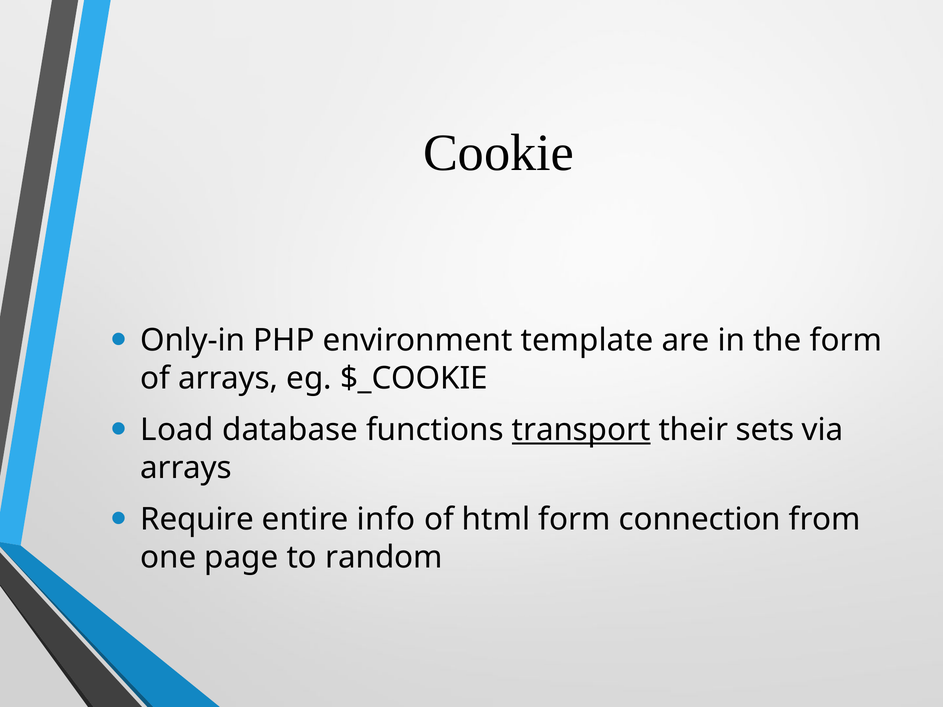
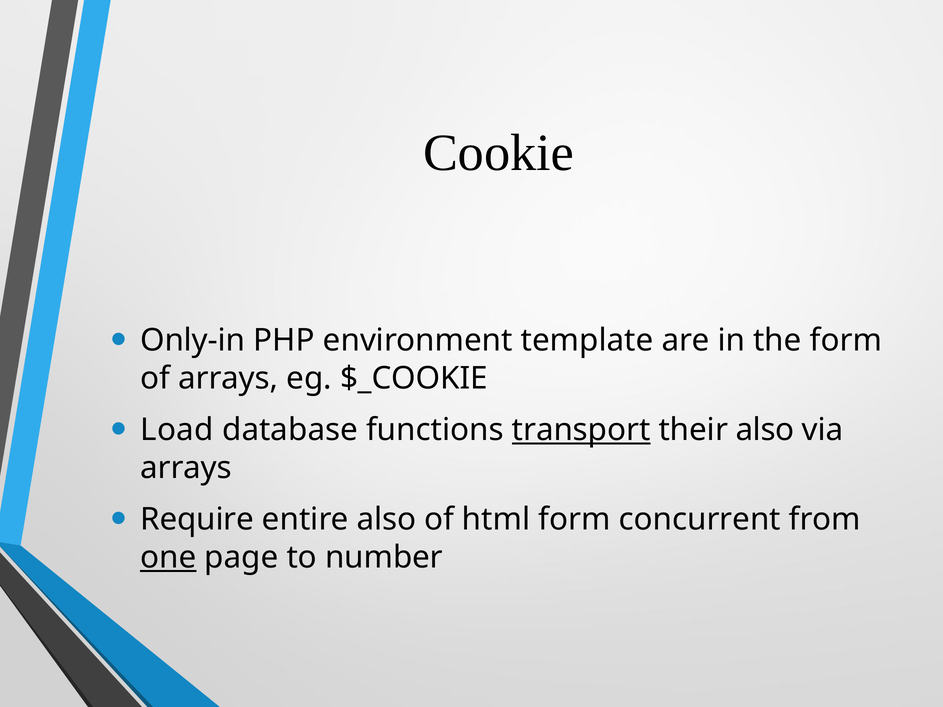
their sets: sets -> also
entire info: info -> also
connection: connection -> concurrent
one underline: none -> present
random: random -> number
